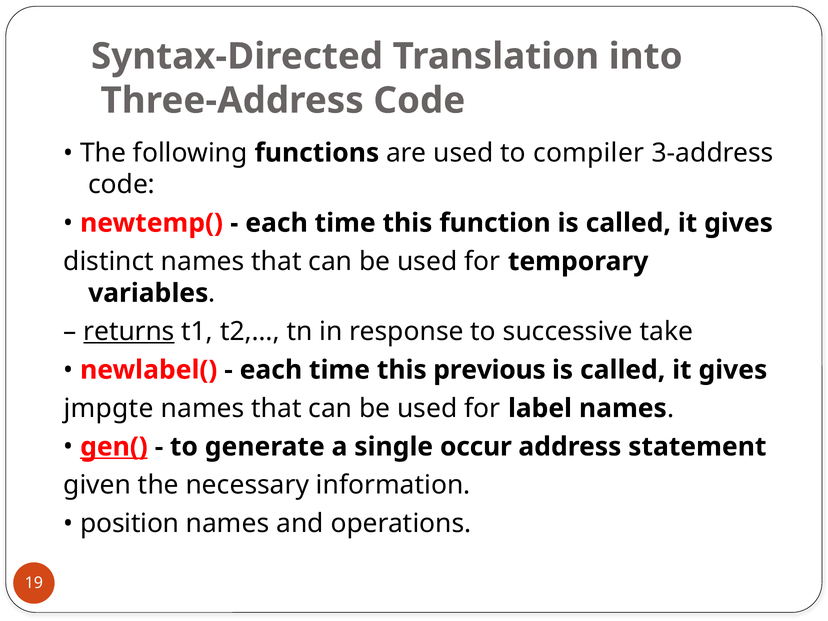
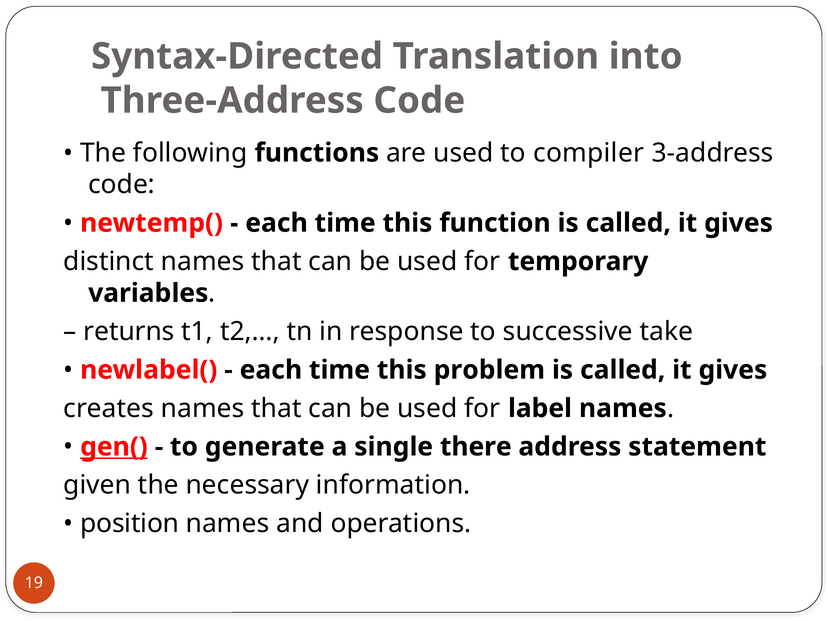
returns underline: present -> none
previous: previous -> problem
jmpgte: jmpgte -> creates
occur: occur -> there
